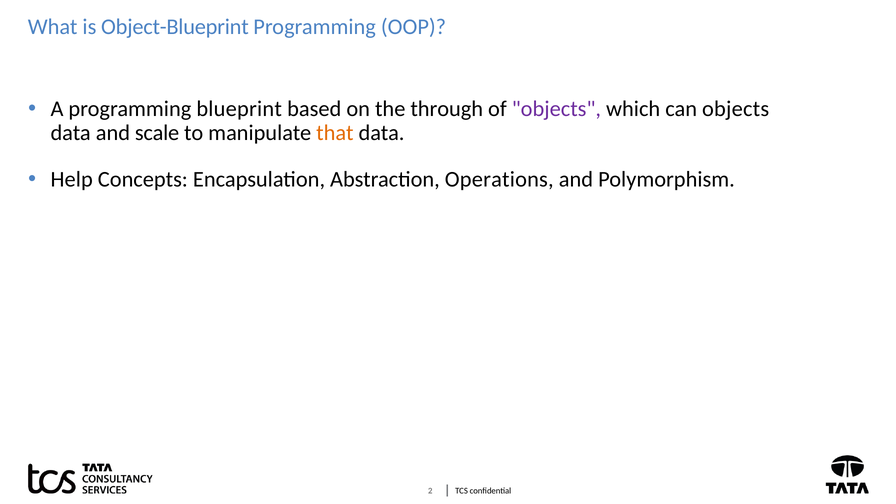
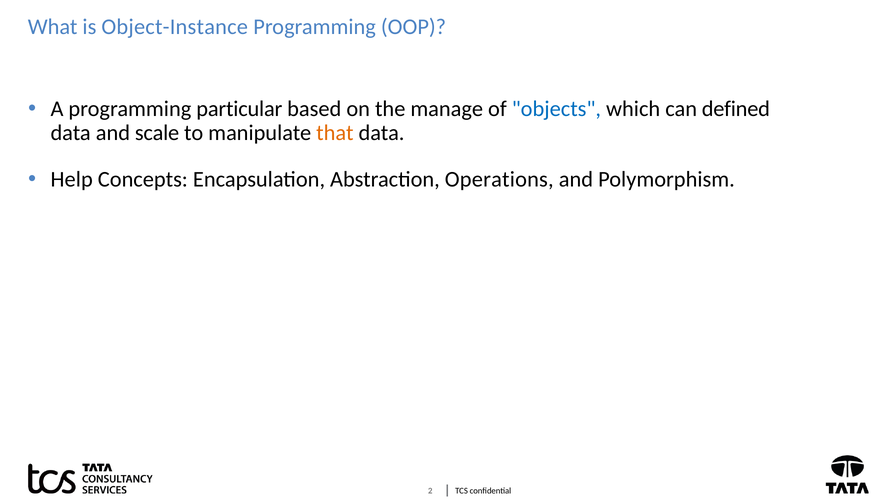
Object-Blueprint: Object-Blueprint -> Object-Instance
blueprint: blueprint -> particular
through: through -> manage
objects at (556, 109) colour: purple -> blue
can objects: objects -> defined
